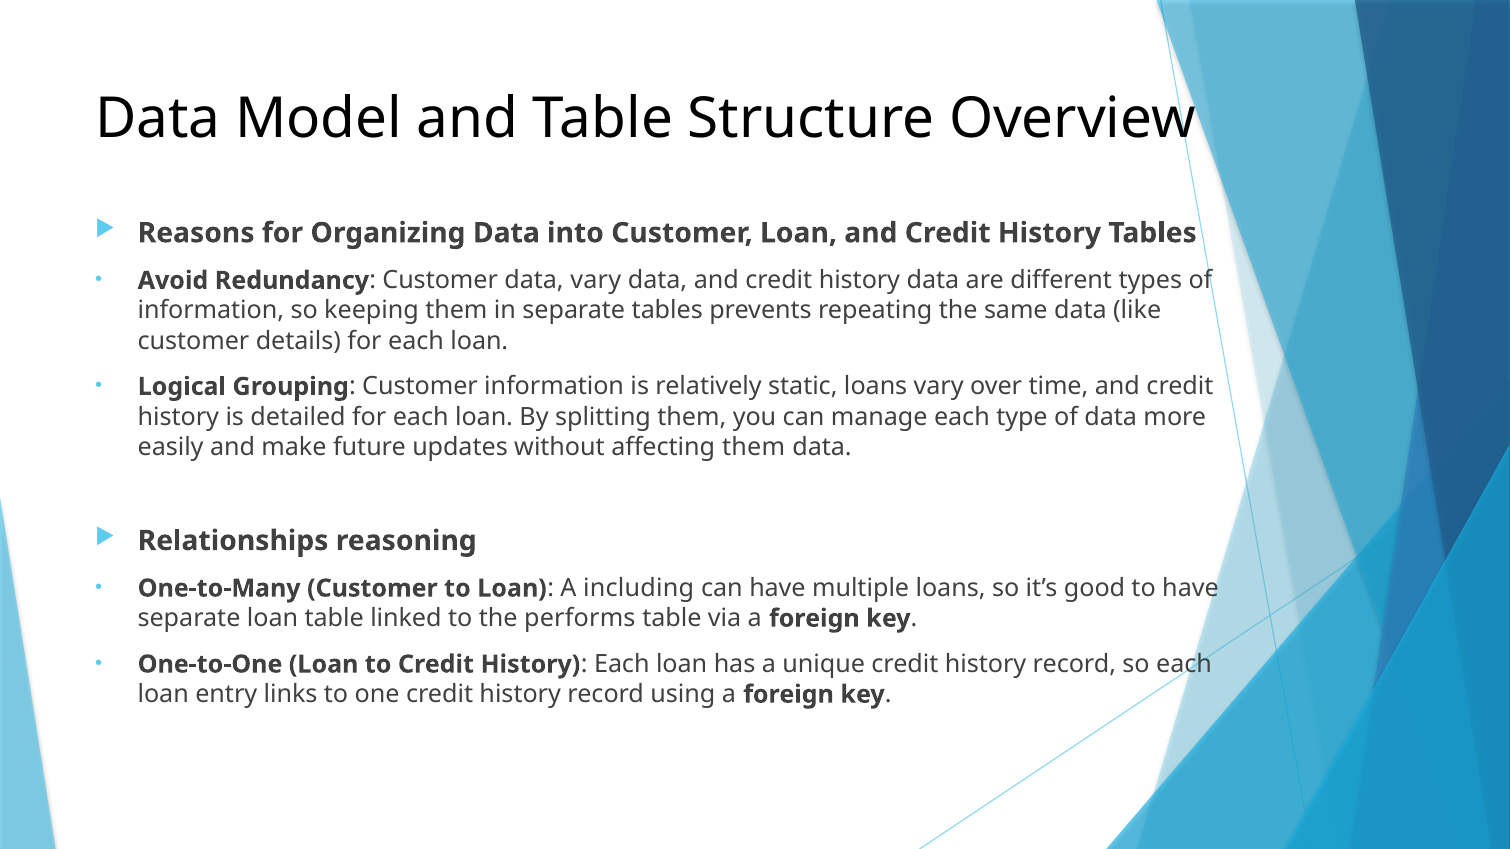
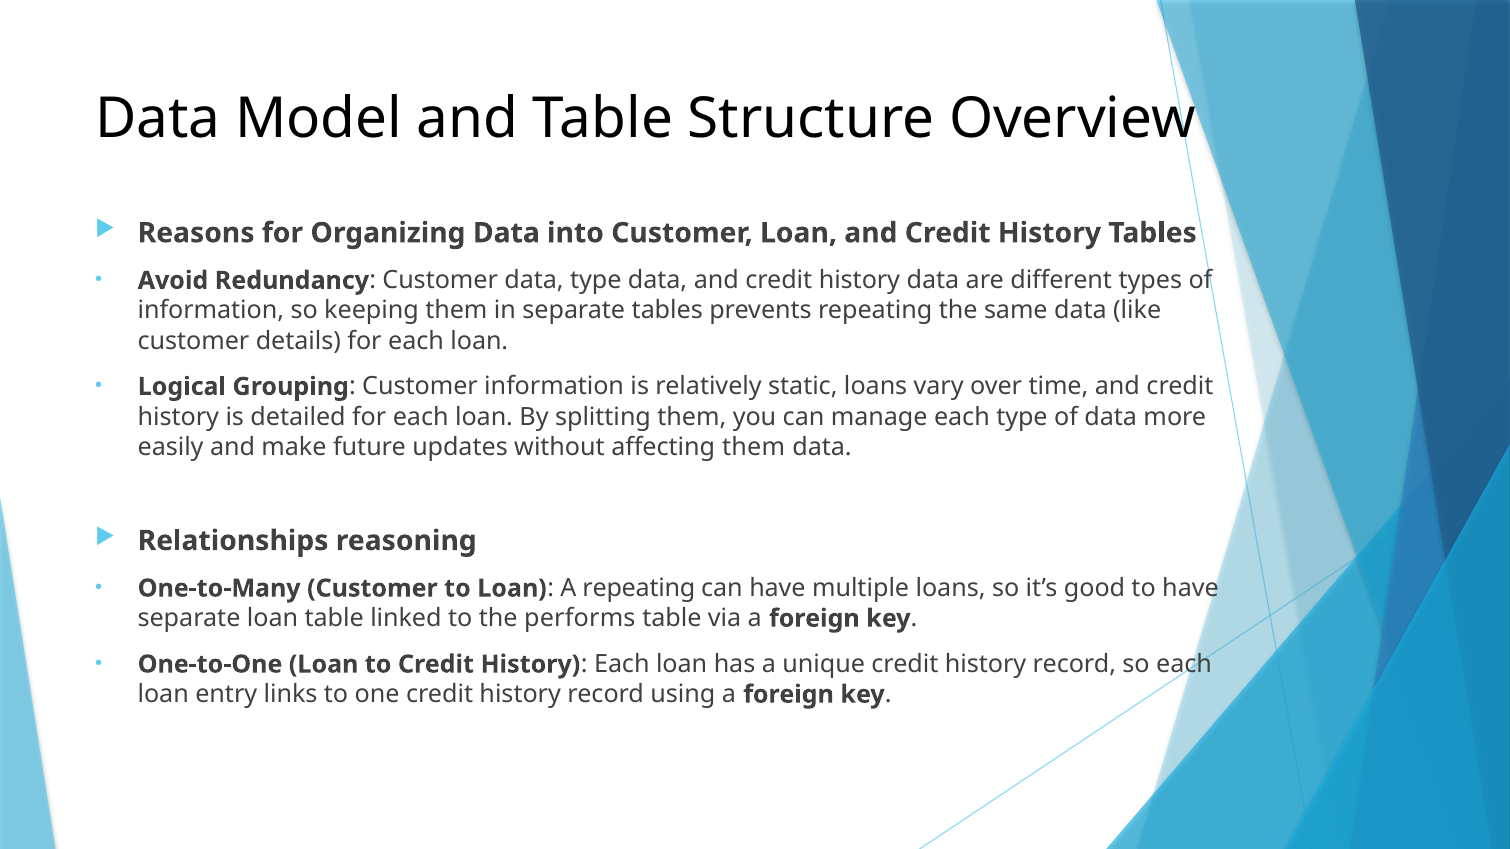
data vary: vary -> type
A including: including -> repeating
